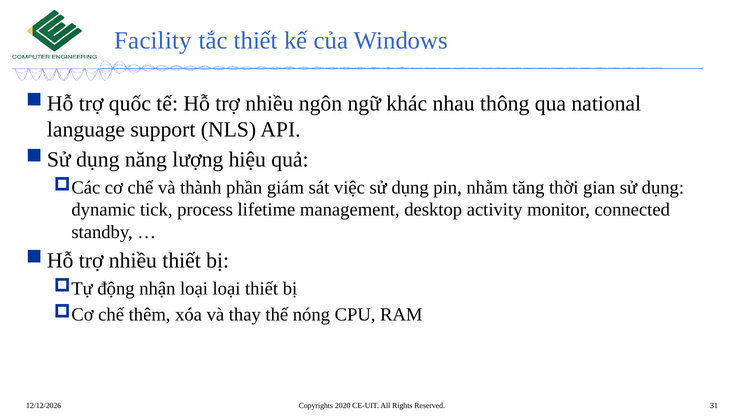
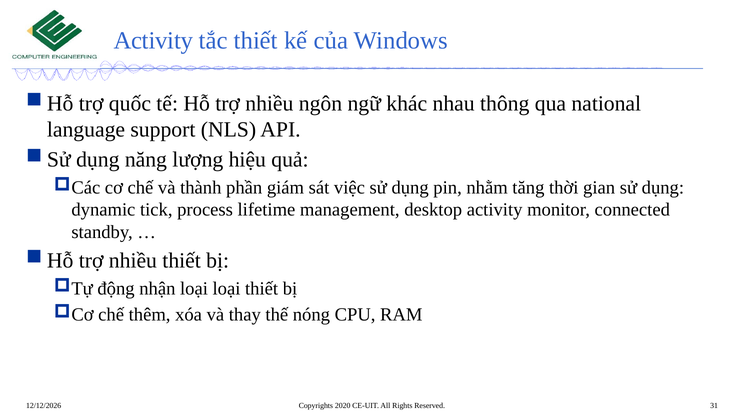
Facility at (153, 40): Facility -> Activity
